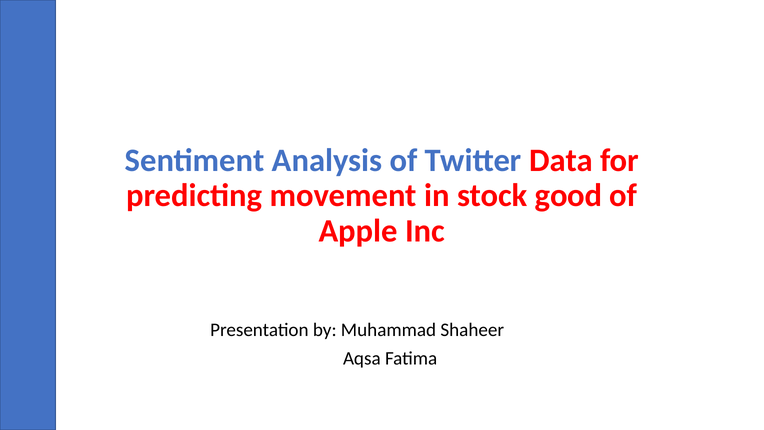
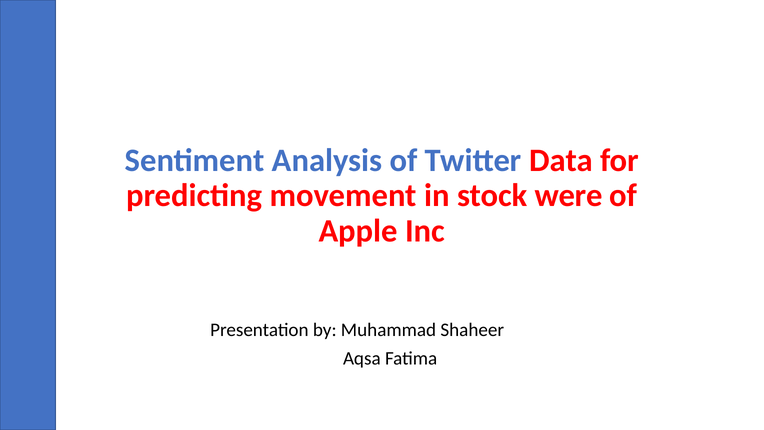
good: good -> were
